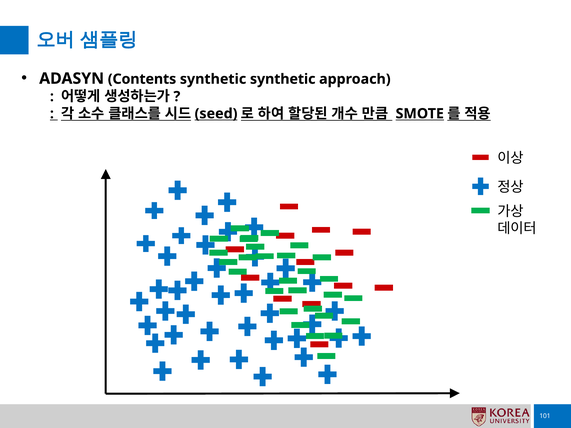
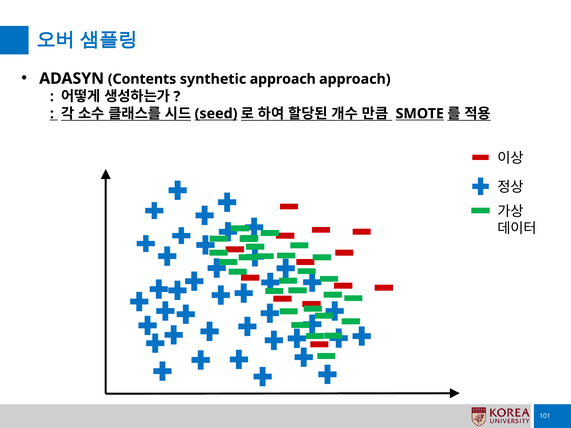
synthetic synthetic: synthetic -> approach
